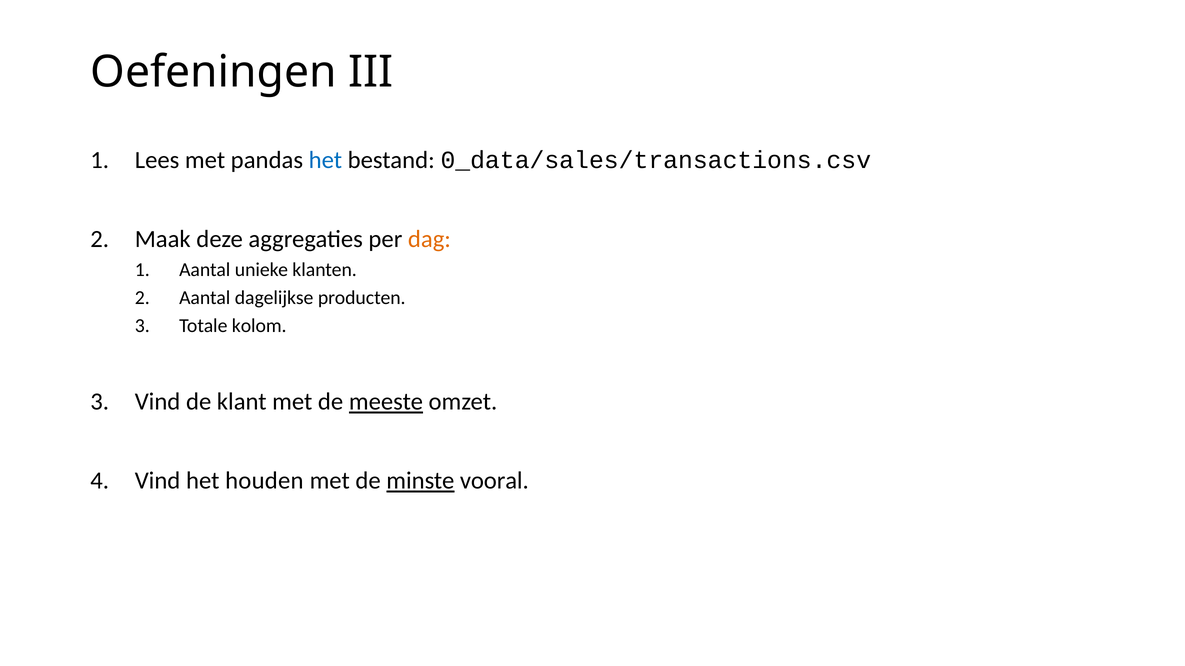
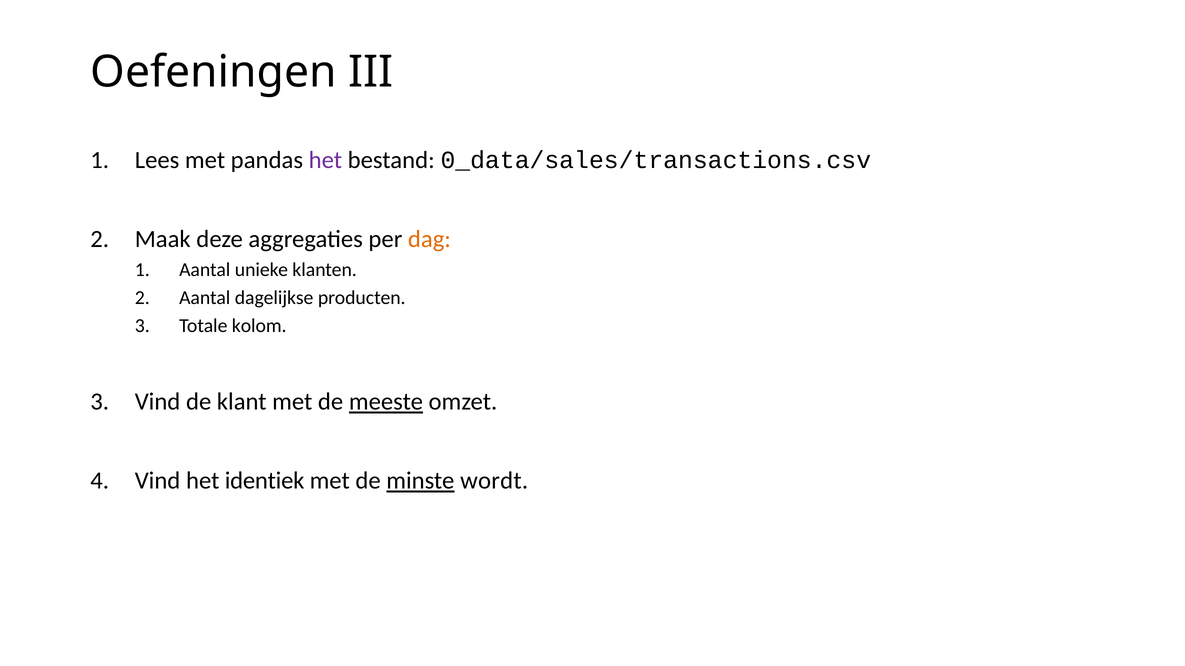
het at (325, 160) colour: blue -> purple
houden: houden -> identiek
vooral: vooral -> wordt
